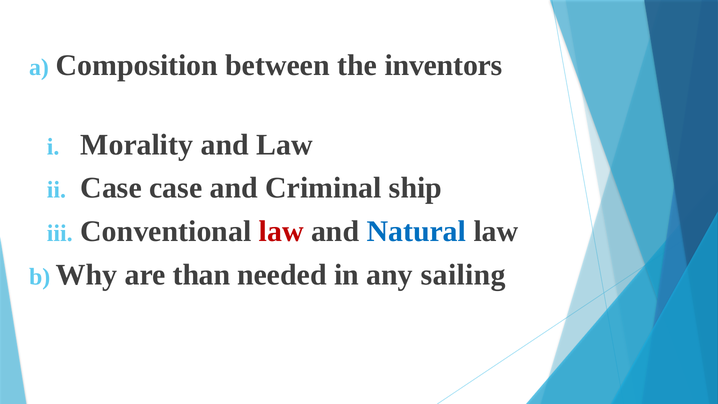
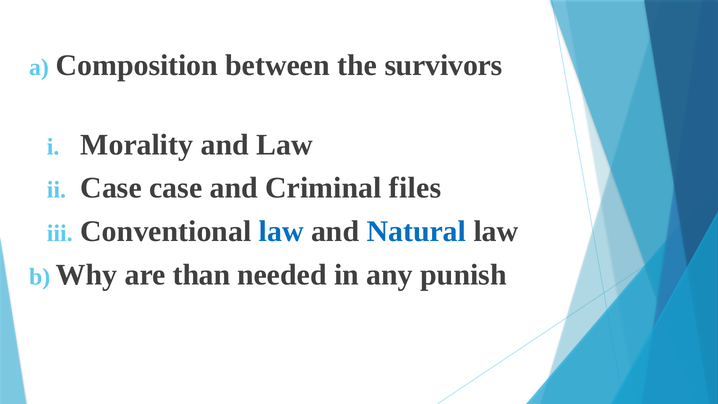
inventors: inventors -> survivors
ship: ship -> files
law at (281, 231) colour: red -> blue
sailing: sailing -> punish
